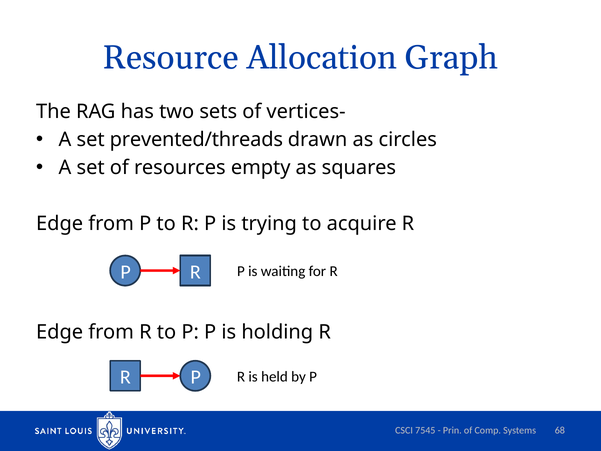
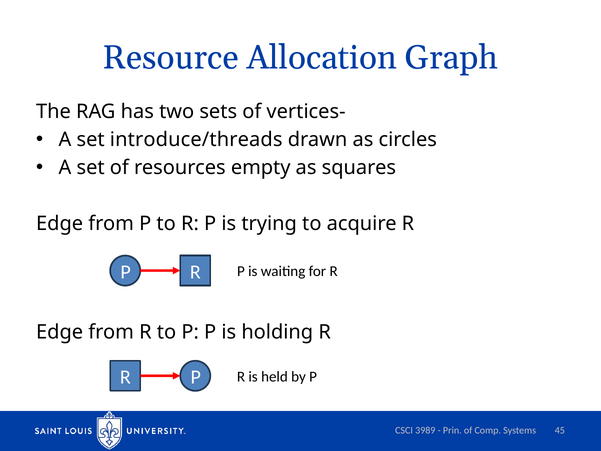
prevented/threads: prevented/threads -> introduce/threads
7545: 7545 -> 3989
68: 68 -> 45
